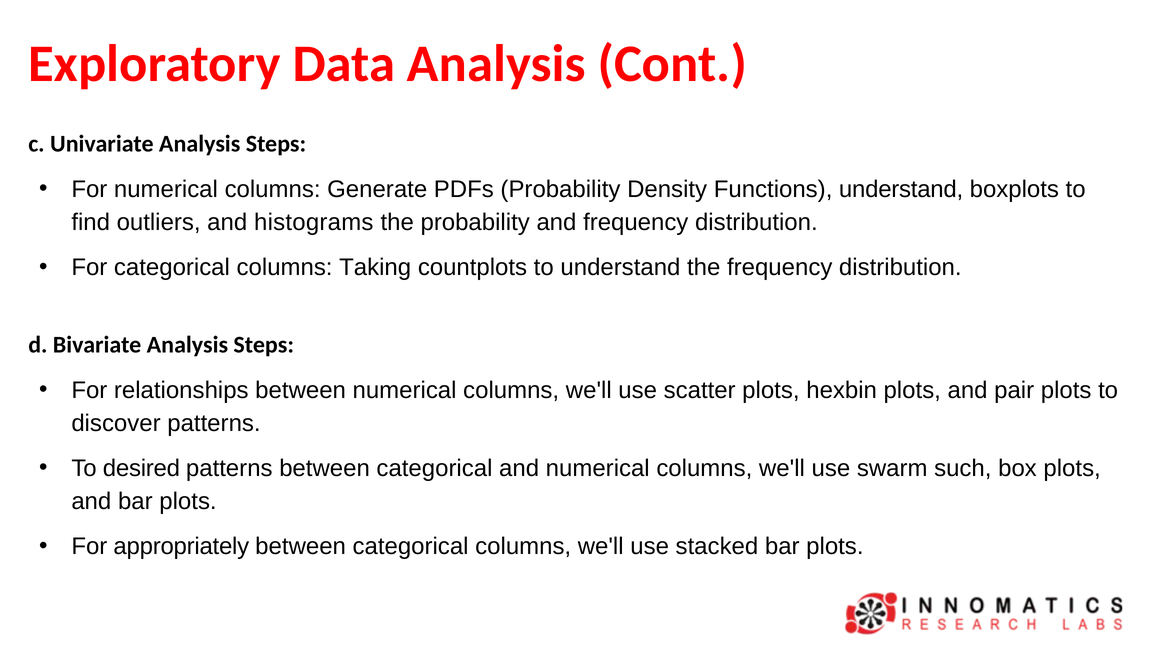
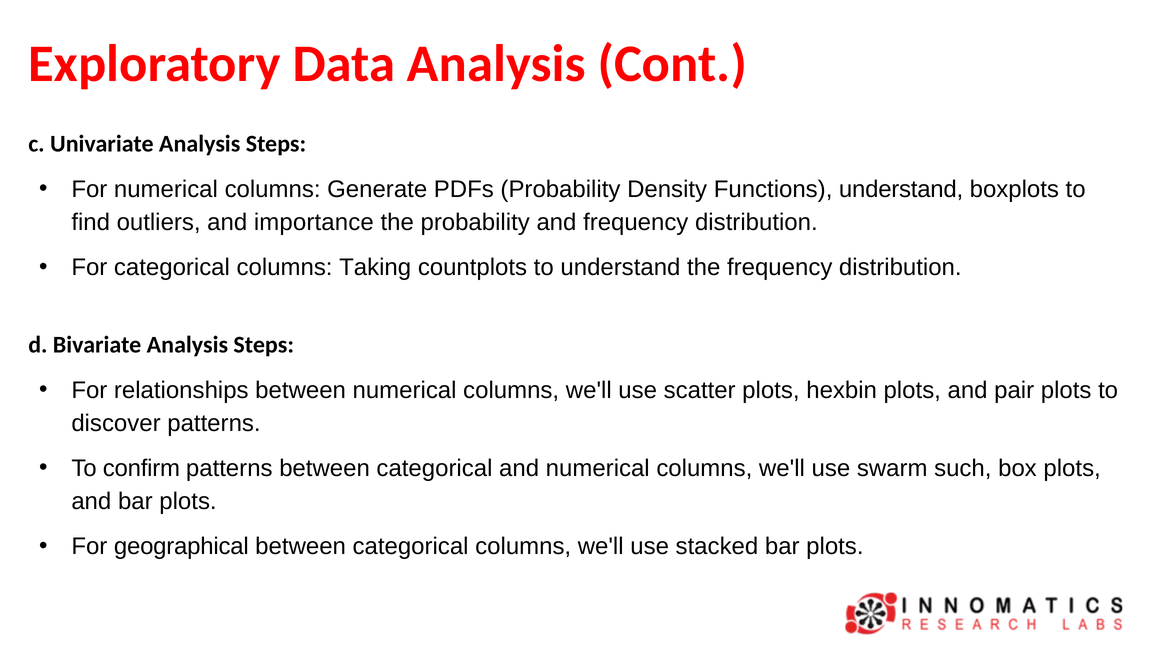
histograms: histograms -> importance
desired: desired -> confirm
appropriately: appropriately -> geographical
